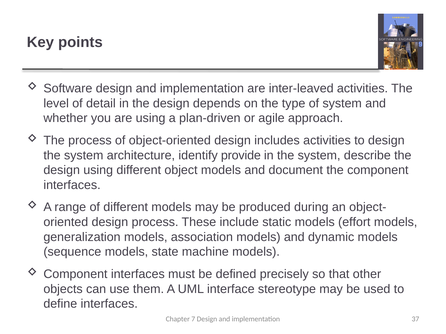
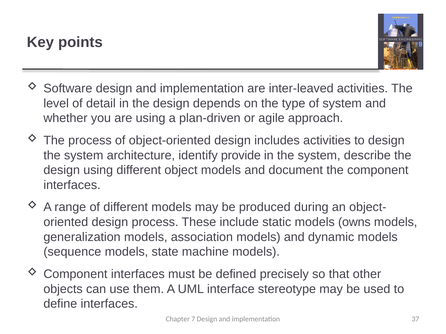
effort: effort -> owns
